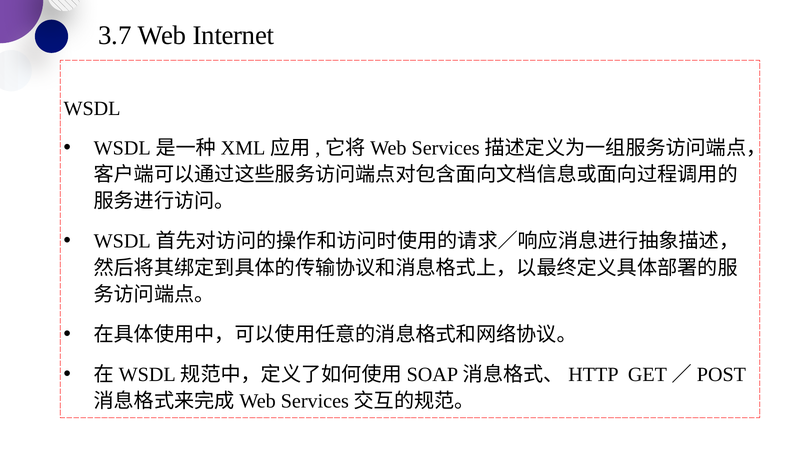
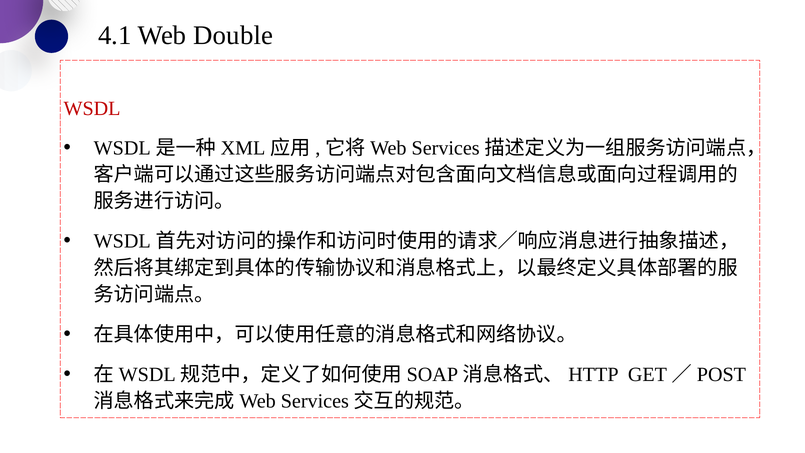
3.7: 3.7 -> 4.1
Internet: Internet -> Double
WSDL colour: black -> red
